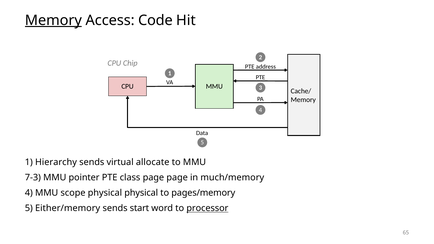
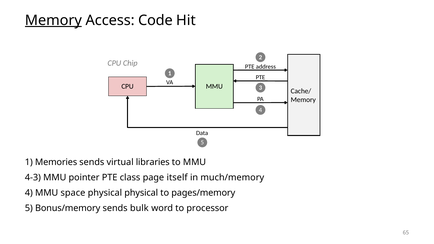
Hierarchy: Hierarchy -> Memories
allocate: allocate -> libraries
7-3: 7-3 -> 4-3
page page: page -> itself
scope: scope -> space
Either/memory: Either/memory -> Bonus/memory
start: start -> bulk
processor underline: present -> none
